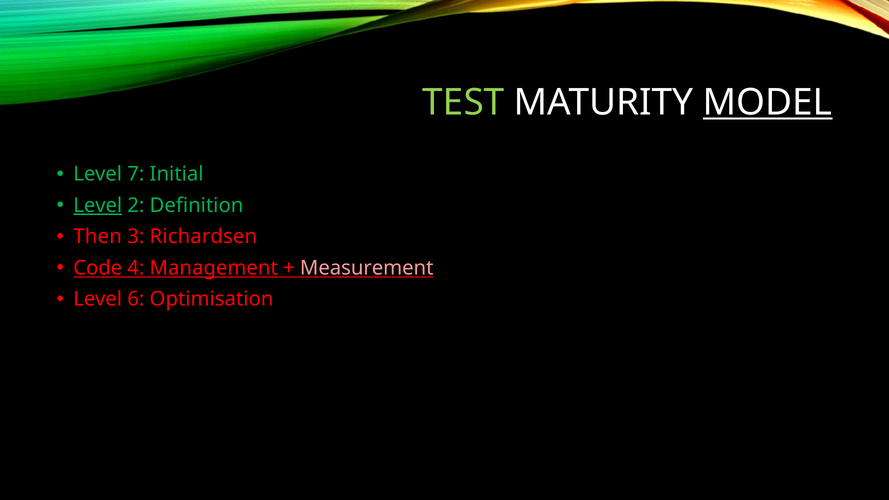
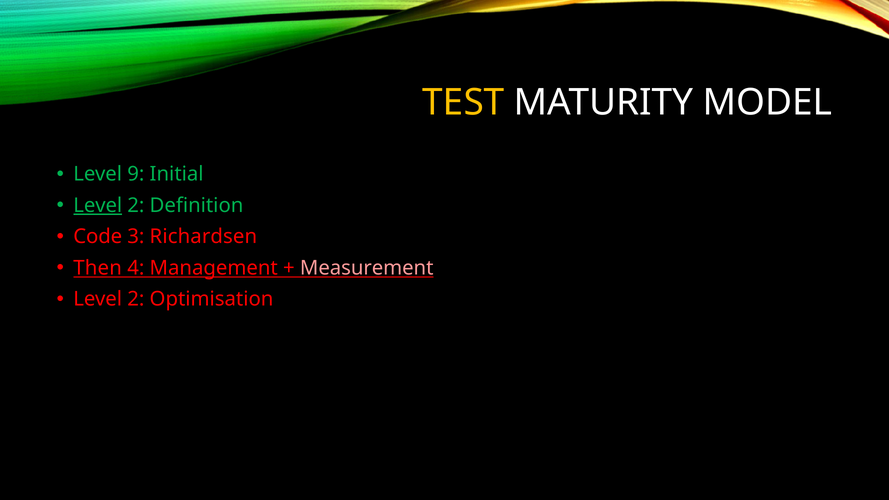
TEST colour: light green -> yellow
MODEL underline: present -> none
7: 7 -> 9
Then: Then -> Code
Code: Code -> Then
6 at (136, 299): 6 -> 2
